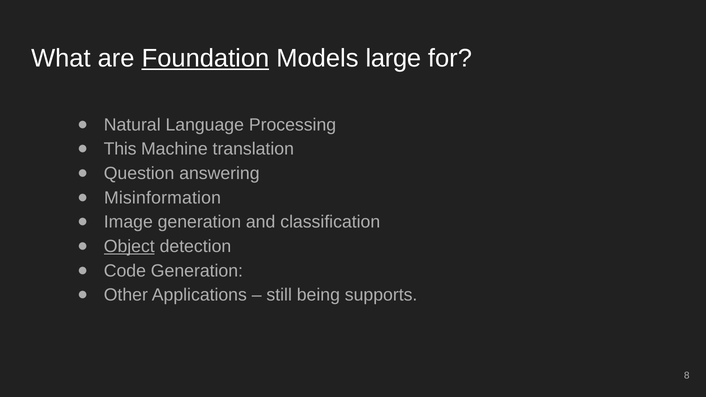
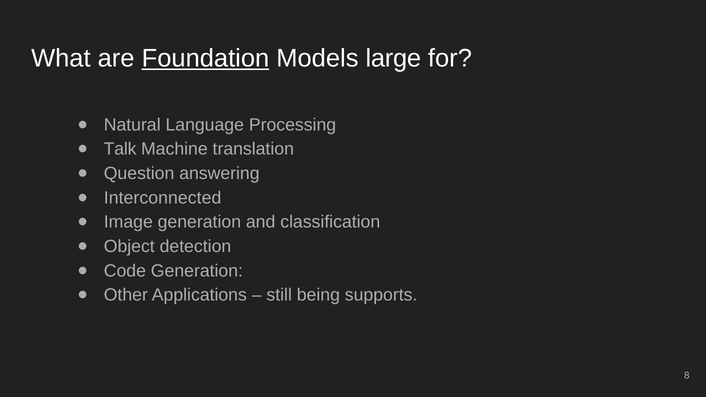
This: This -> Talk
Misinformation: Misinformation -> Interconnected
Object underline: present -> none
